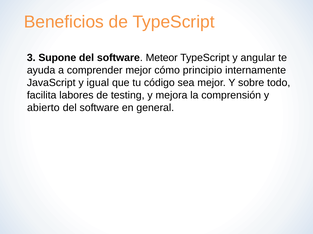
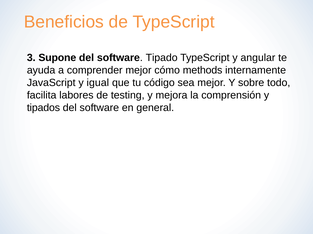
Meteor: Meteor -> Tipado
principio: principio -> methods
abierto: abierto -> tipados
